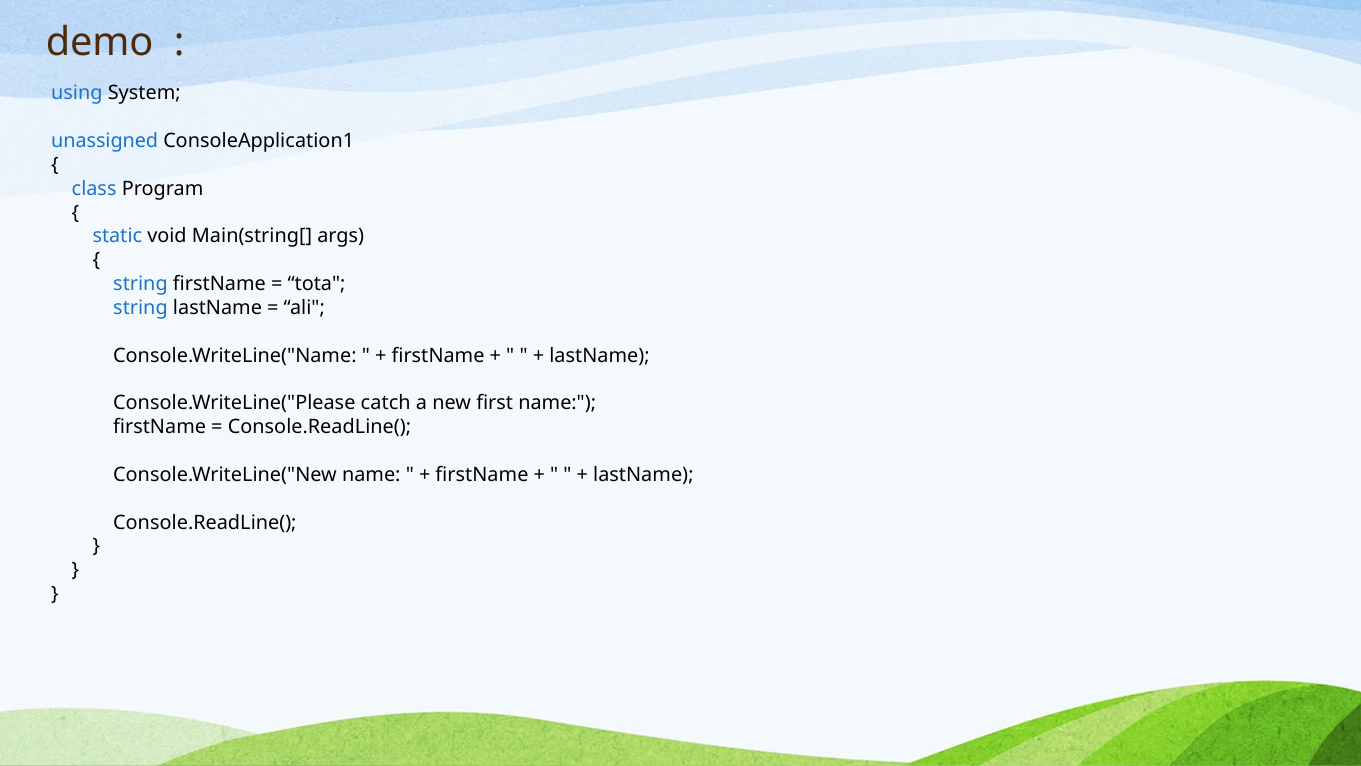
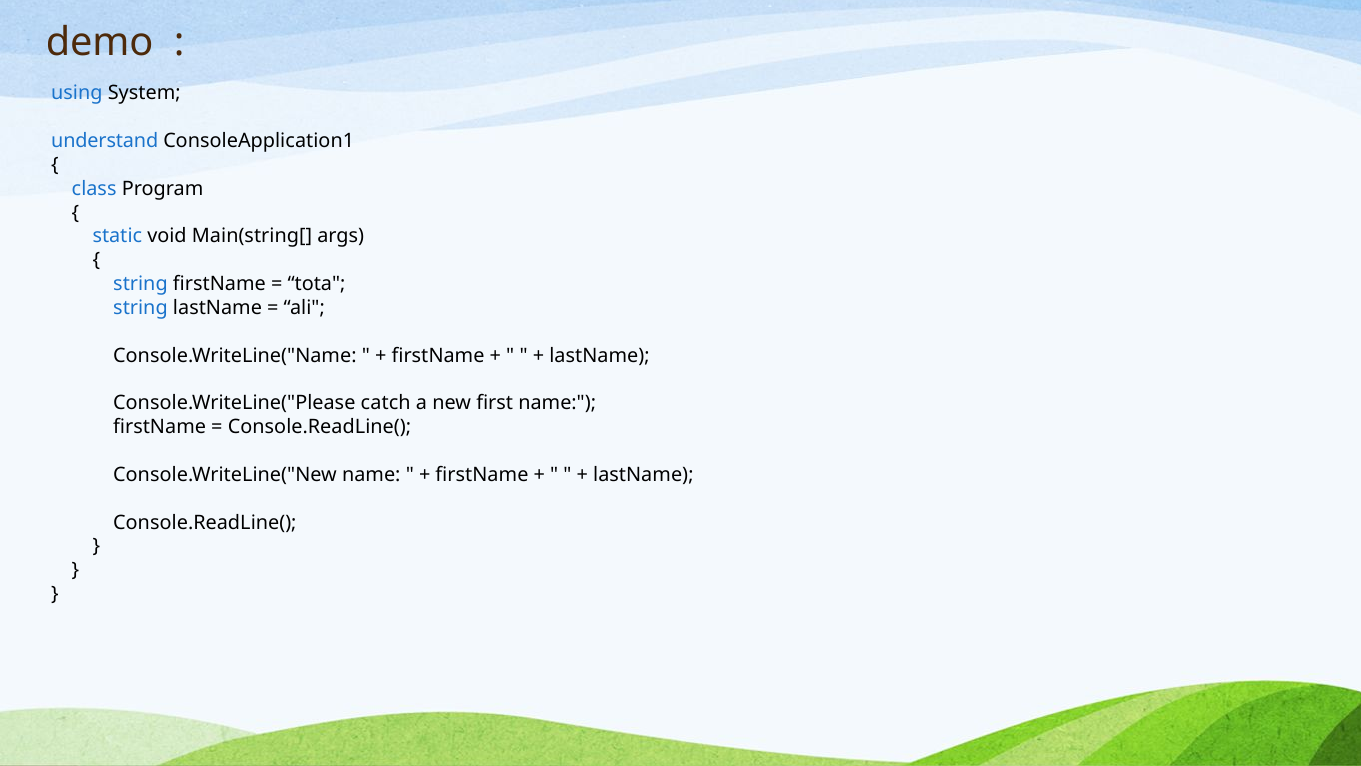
unassigned: unassigned -> understand
